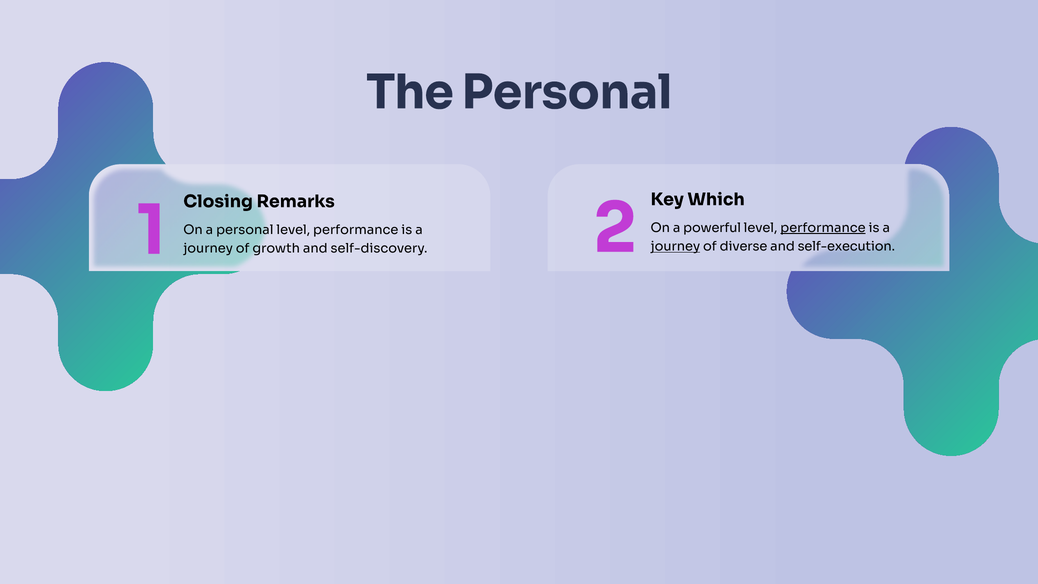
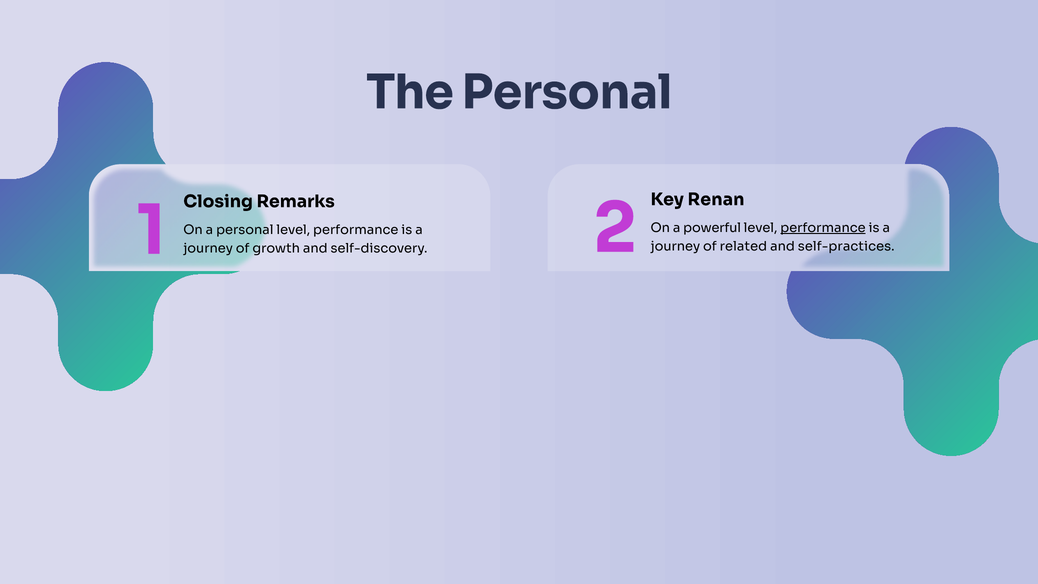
Which: Which -> Renan
journey at (675, 247) underline: present -> none
diverse: diverse -> related
self-execution: self-execution -> self-practices
